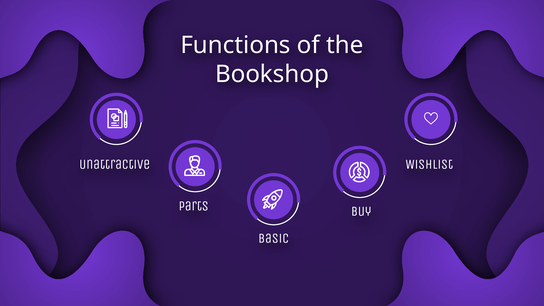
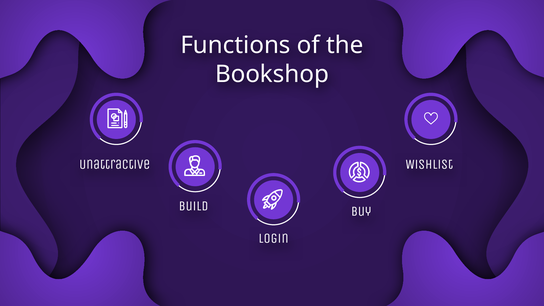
Parts: Parts -> Build
Basic: Basic -> Login
